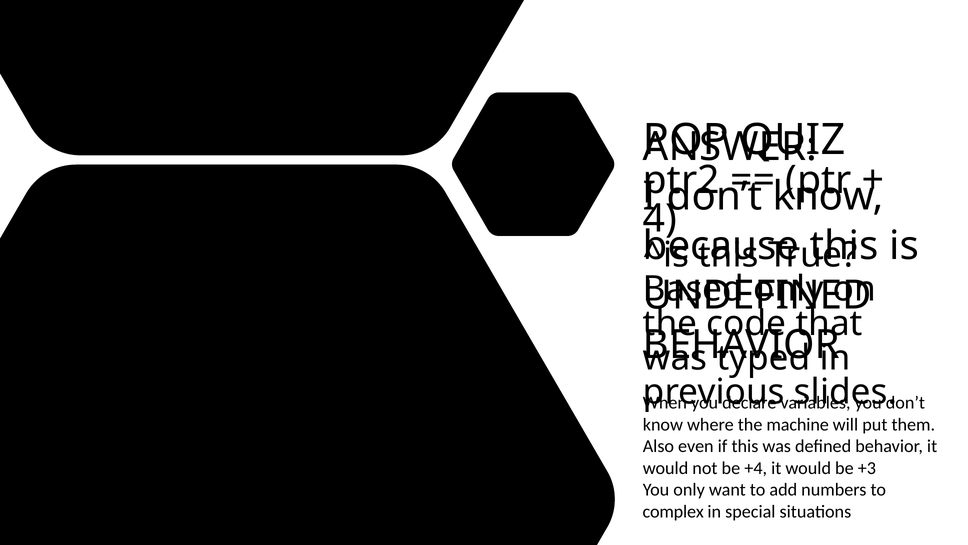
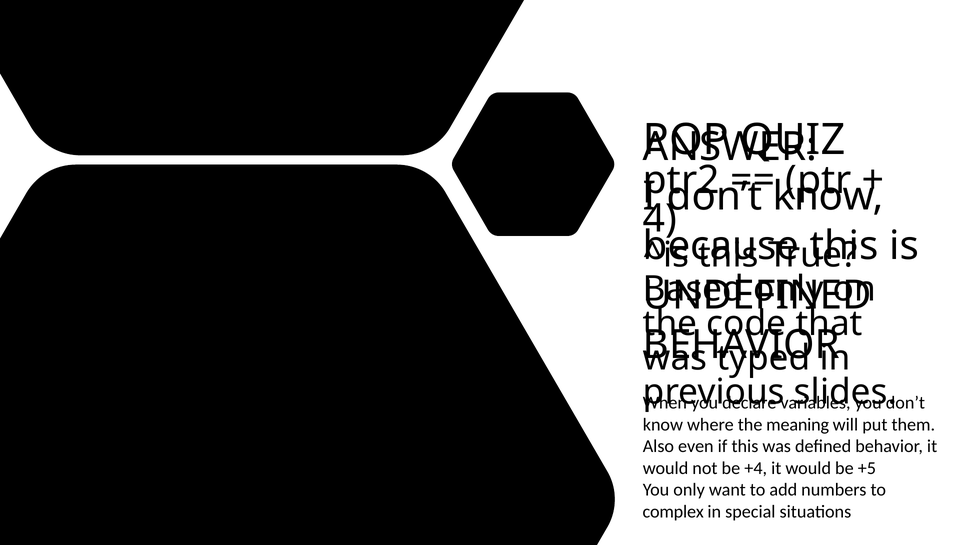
machine: machine -> meaning
+3: +3 -> +5
